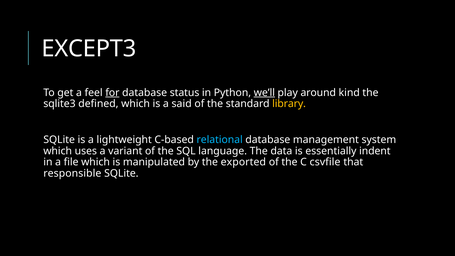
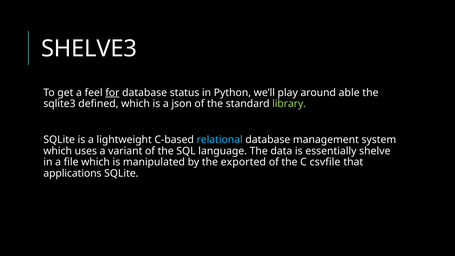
EXCEPT3: EXCEPT3 -> SHELVE3
we’ll underline: present -> none
kind: kind -> able
said: said -> json
library colour: yellow -> light green
indent: indent -> shelve
responsible: responsible -> applications
